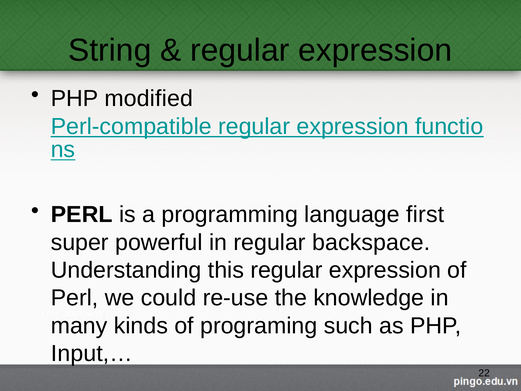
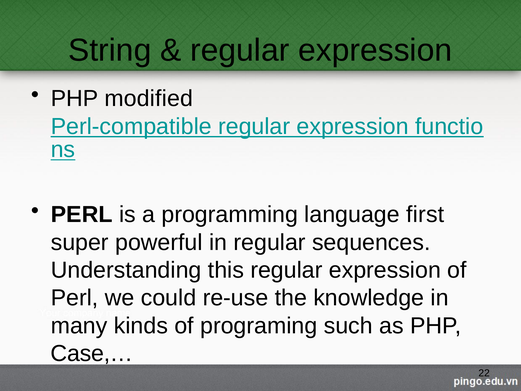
backspace: backspace -> sequences
Input,…: Input,… -> Case,…
